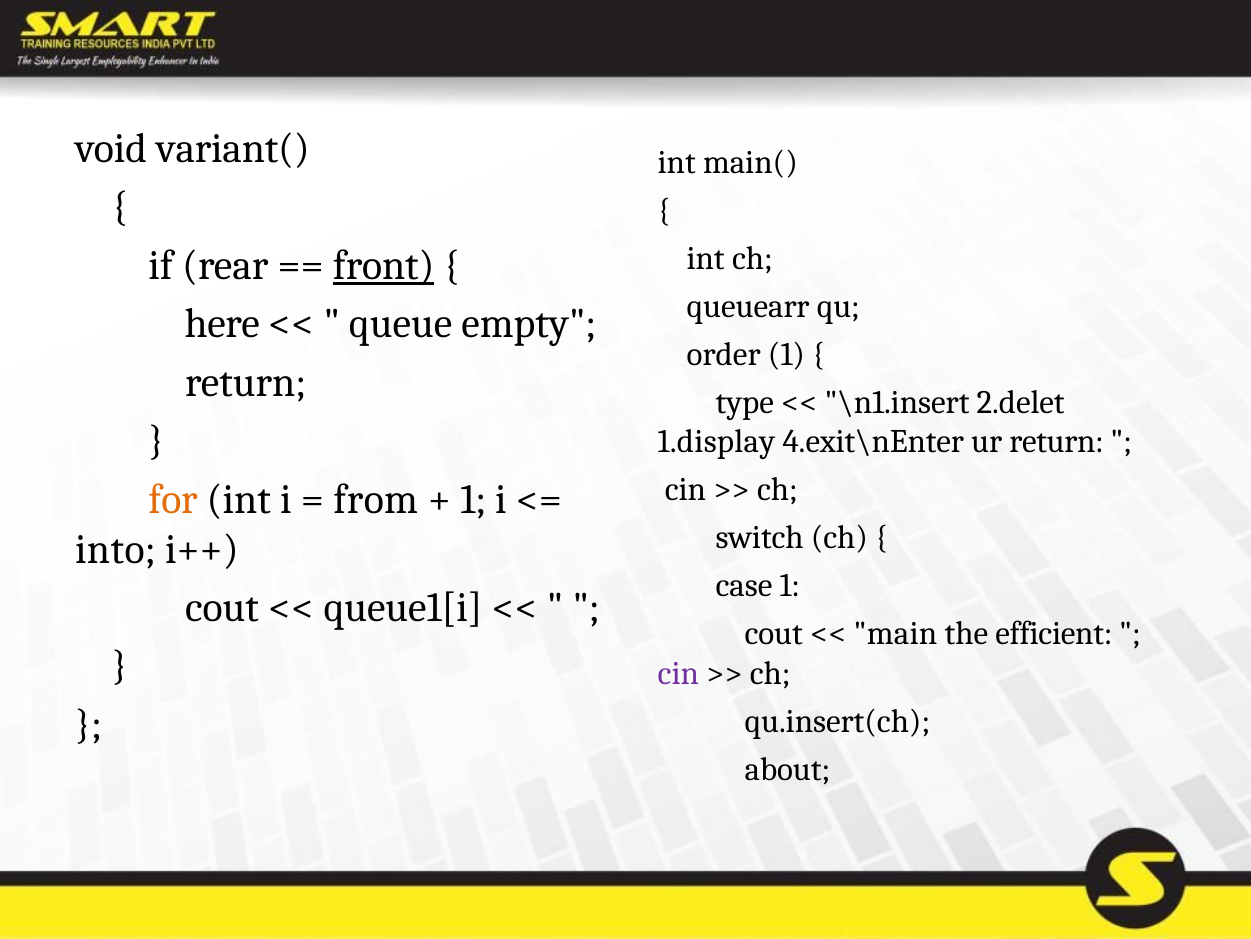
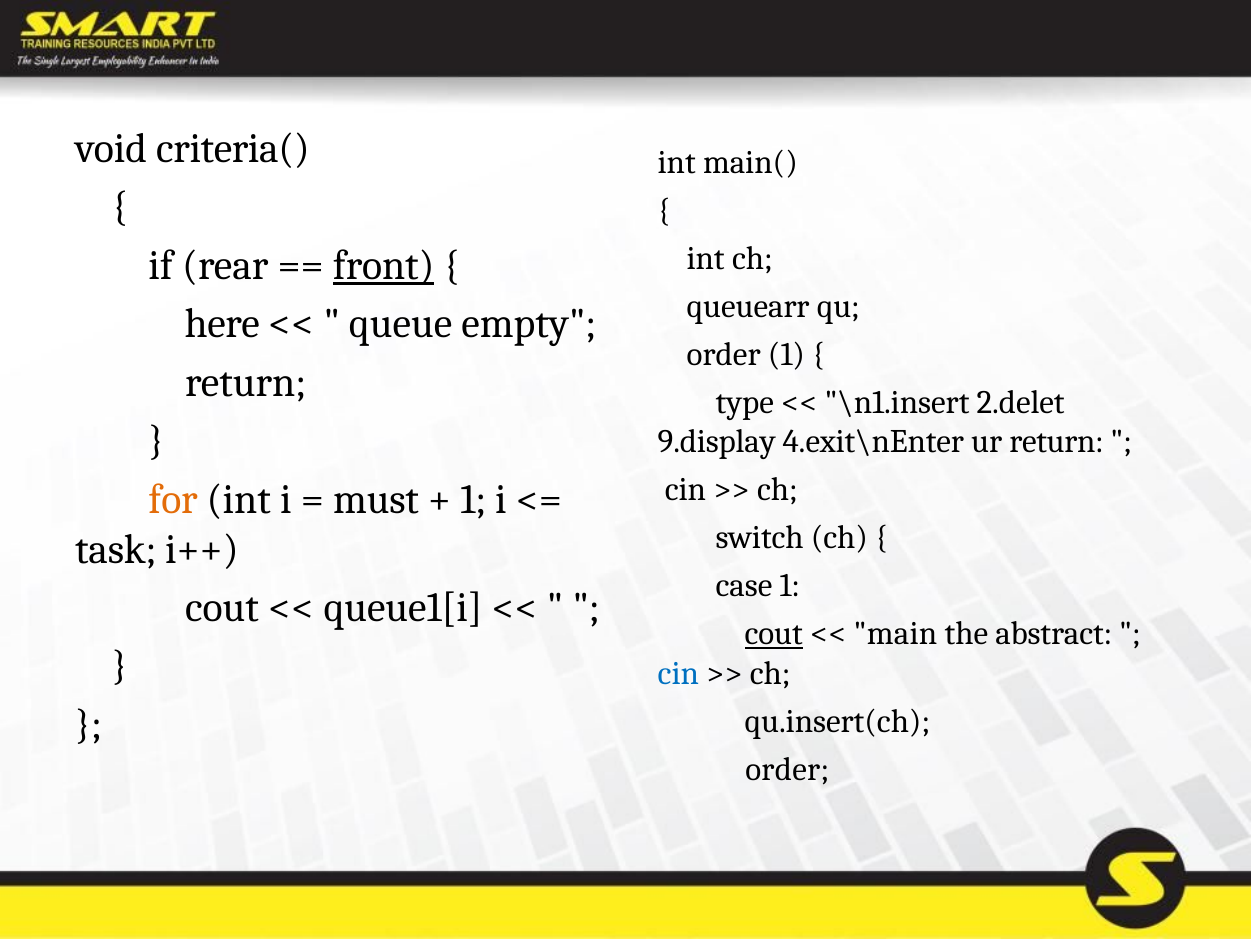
variant(: variant( -> criteria(
1.display: 1.display -> 9.display
from: from -> must
into: into -> task
cout at (774, 633) underline: none -> present
efficient: efficient -> abstract
cin at (678, 673) colour: purple -> blue
about at (787, 769): about -> order
